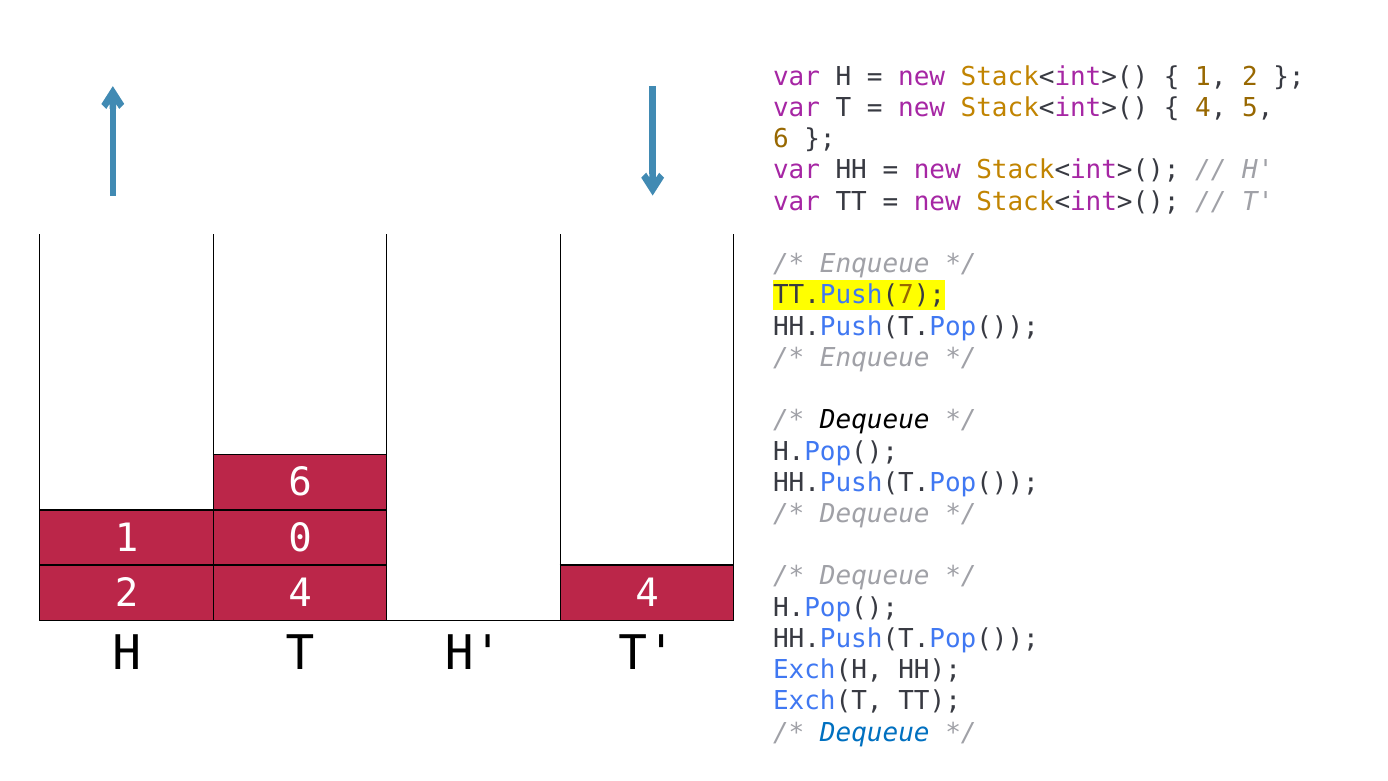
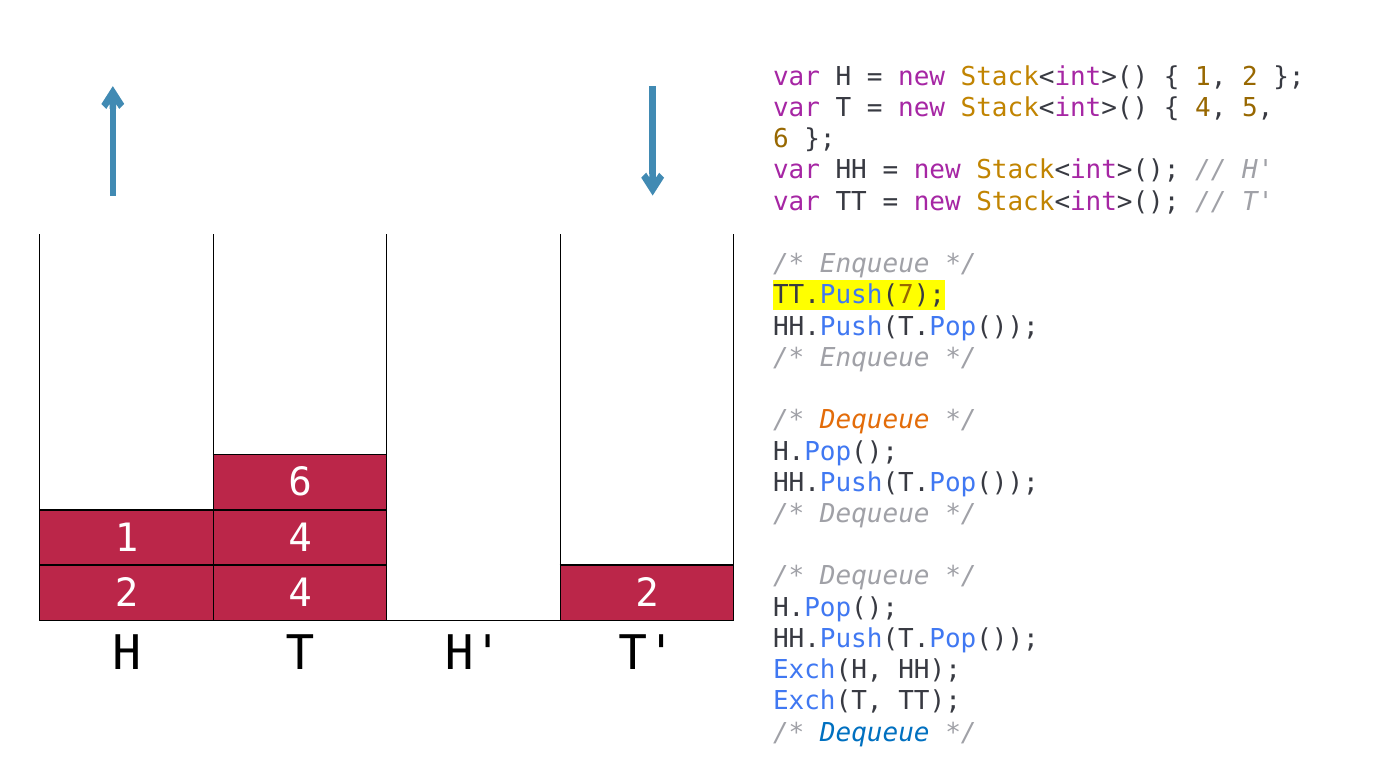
Dequeue at (875, 420) colour: black -> orange
1 0: 0 -> 4
2 4 4: 4 -> 2
